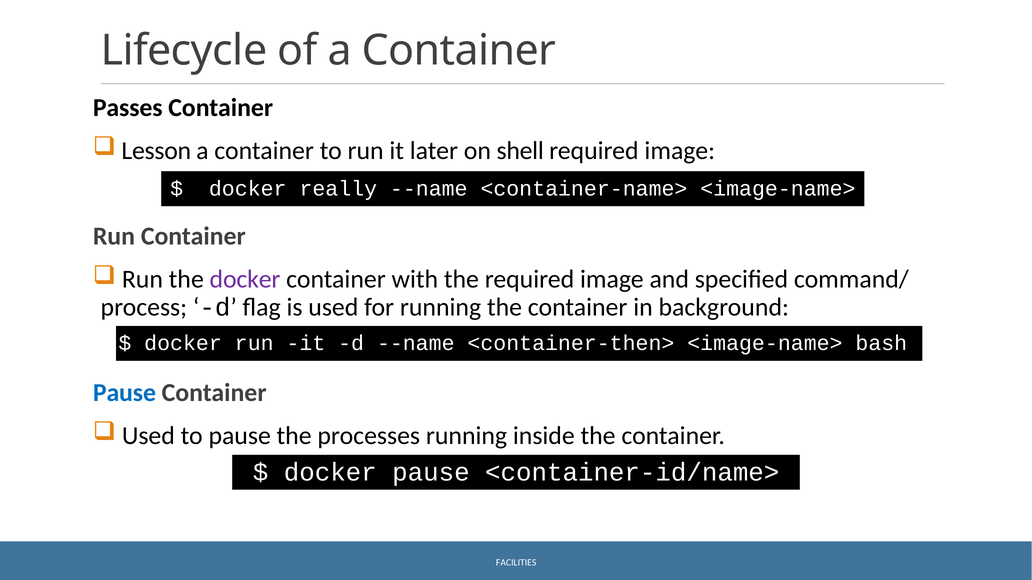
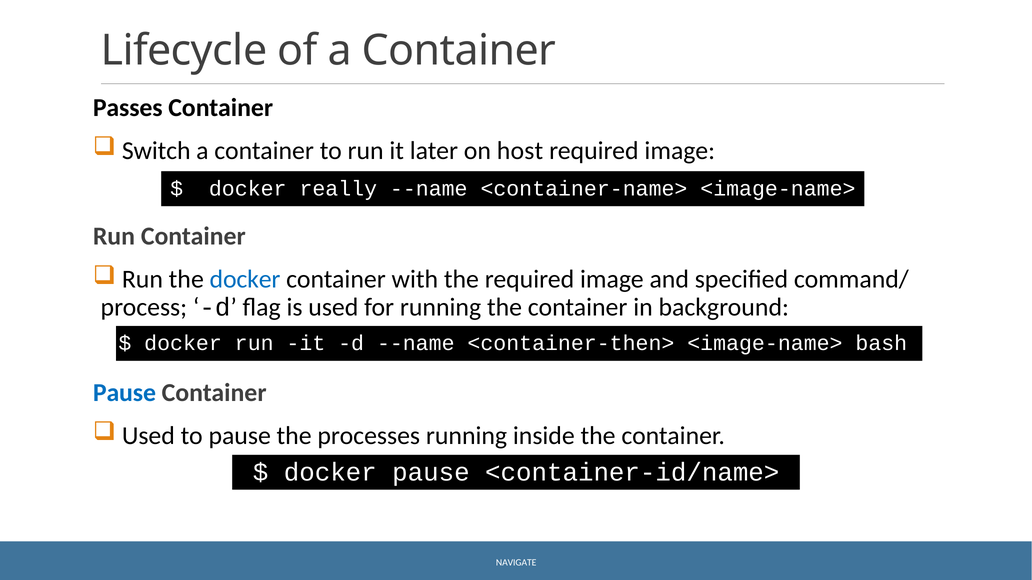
Lesson: Lesson -> Switch
shell: shell -> host
docker at (245, 280) colour: purple -> blue
FACILITIES: FACILITIES -> NAVIGATE
